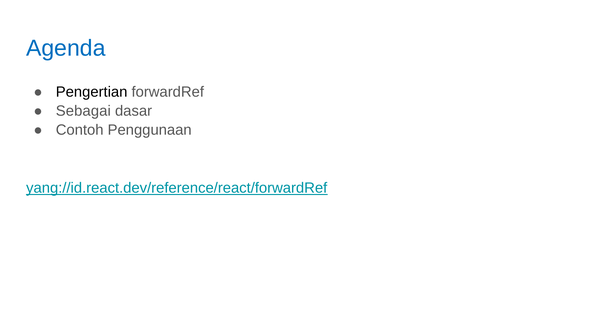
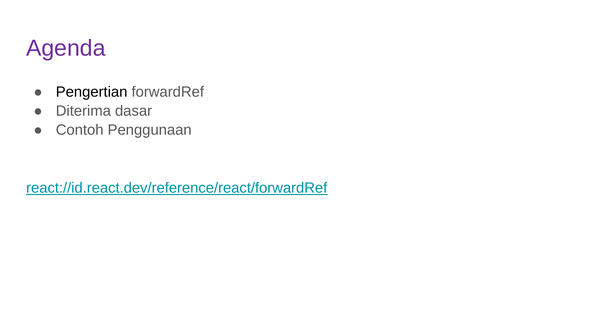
Agenda colour: blue -> purple
Sebagai: Sebagai -> Diterima
yang://id.react.dev/reference/react/forwardRef: yang://id.react.dev/reference/react/forwardRef -> react://id.react.dev/reference/react/forwardRef
